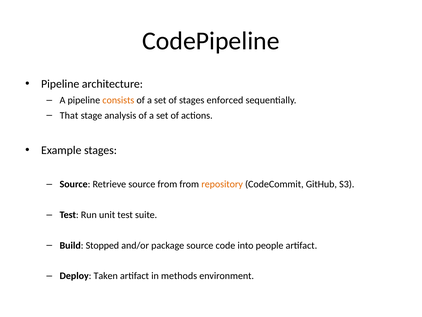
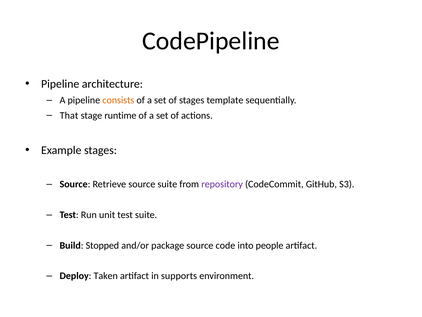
enforced: enforced -> template
analysis: analysis -> runtime
source from: from -> suite
repository colour: orange -> purple
methods: methods -> supports
